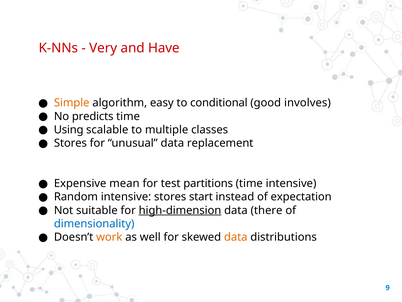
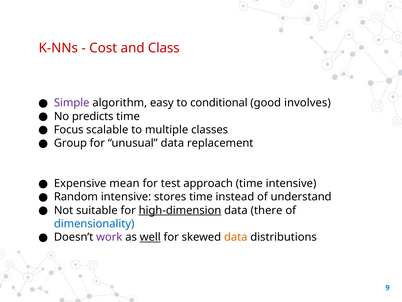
Very: Very -> Cost
Have: Have -> Class
Simple colour: orange -> purple
Using: Using -> Focus
Stores at (70, 143): Stores -> Group
partitions: partitions -> approach
stores start: start -> time
expectation: expectation -> understand
work colour: orange -> purple
well underline: none -> present
